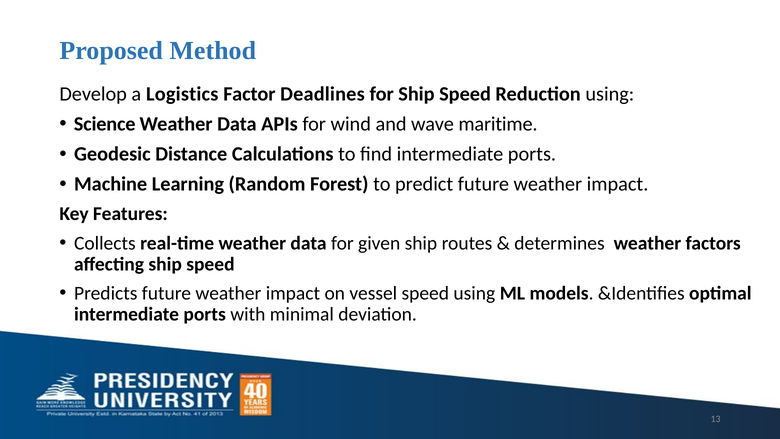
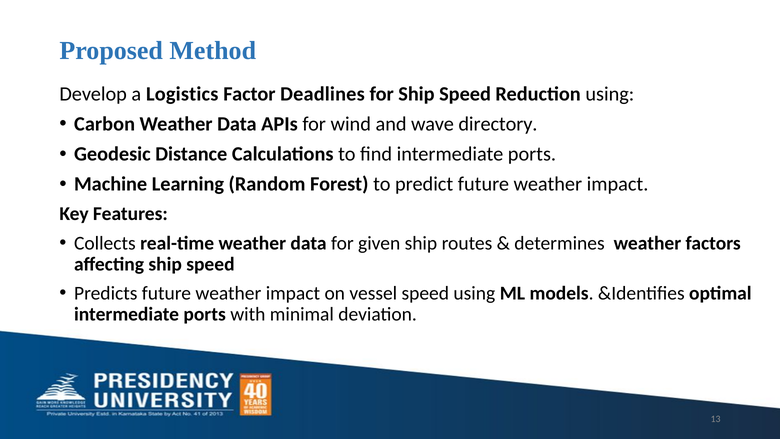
Science: Science -> Carbon
maritime: maritime -> directory
